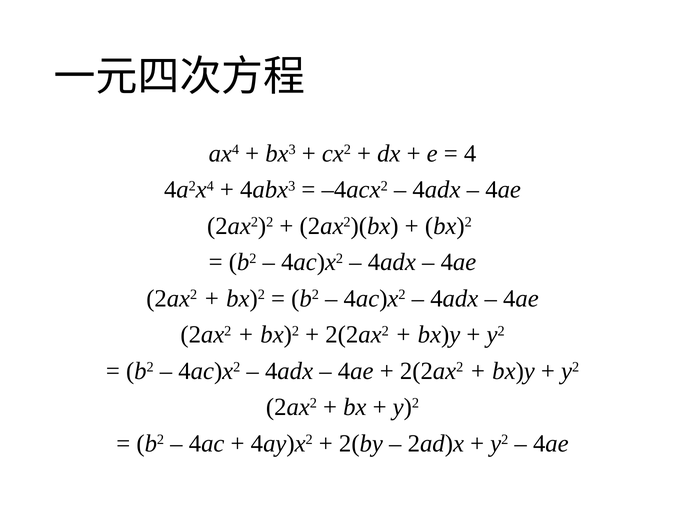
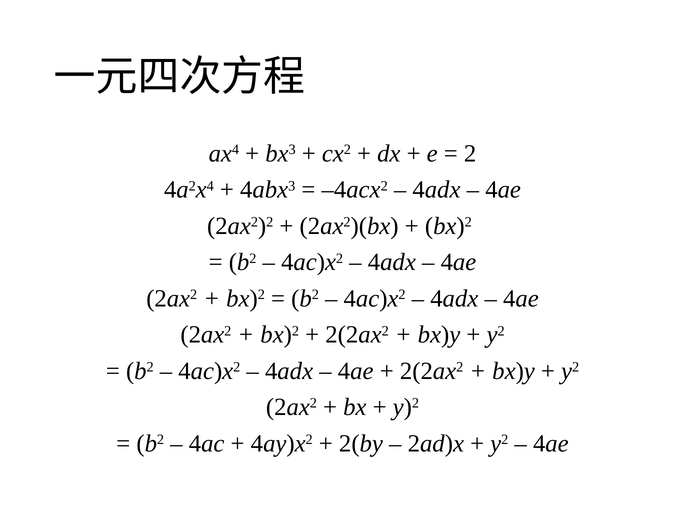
4: 4 -> 2
